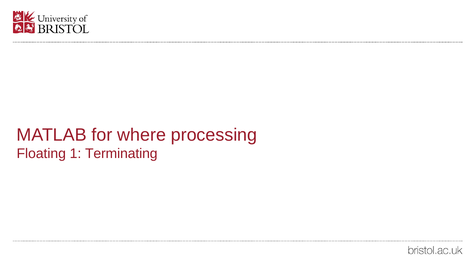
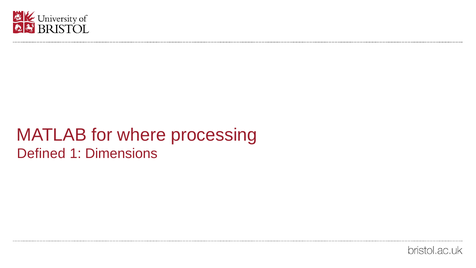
Floating: Floating -> Defined
Terminating: Terminating -> Dimensions
